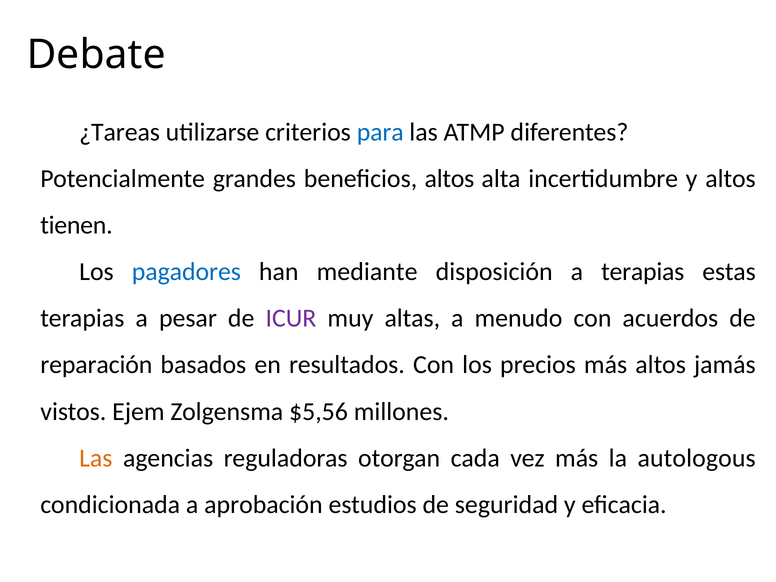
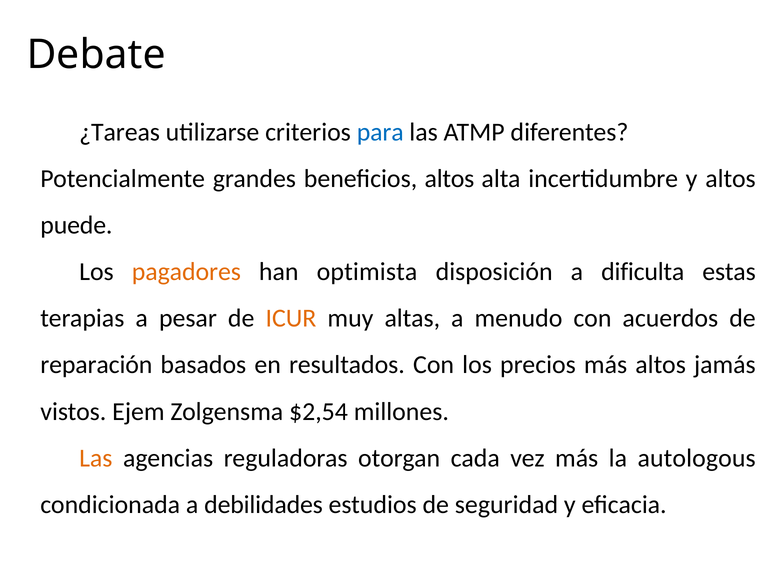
tienen: tienen -> puede
pagadores colour: blue -> orange
mediante: mediante -> optimista
a terapias: terapias -> dificulta
ICUR colour: purple -> orange
$5,56: $5,56 -> $2,54
aprobación: aprobación -> debilidades
